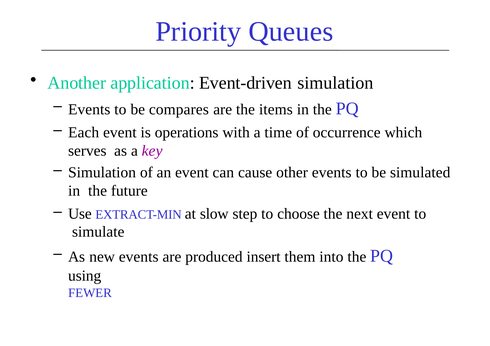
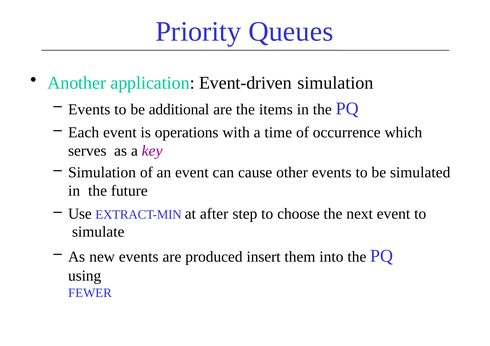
compares: compares -> additional
slow: slow -> after
